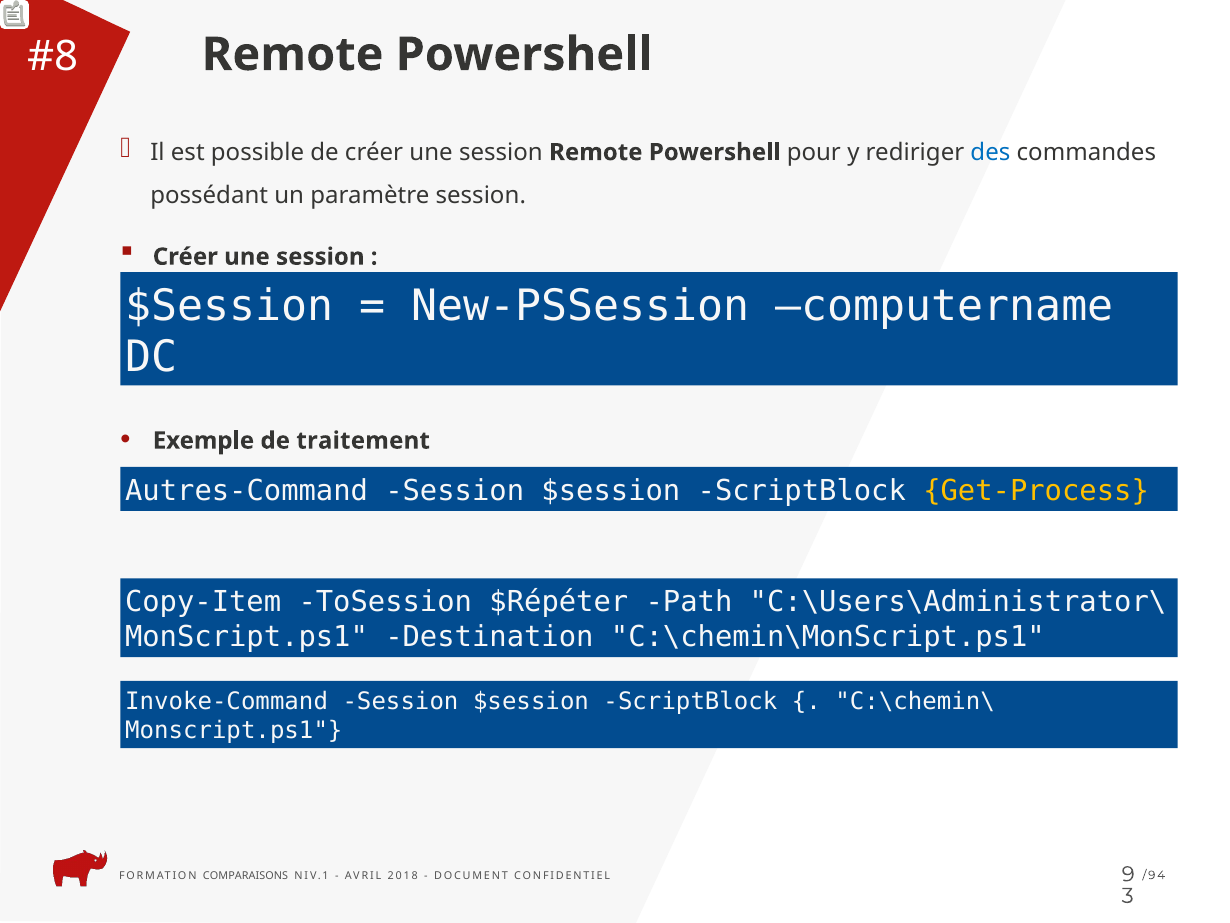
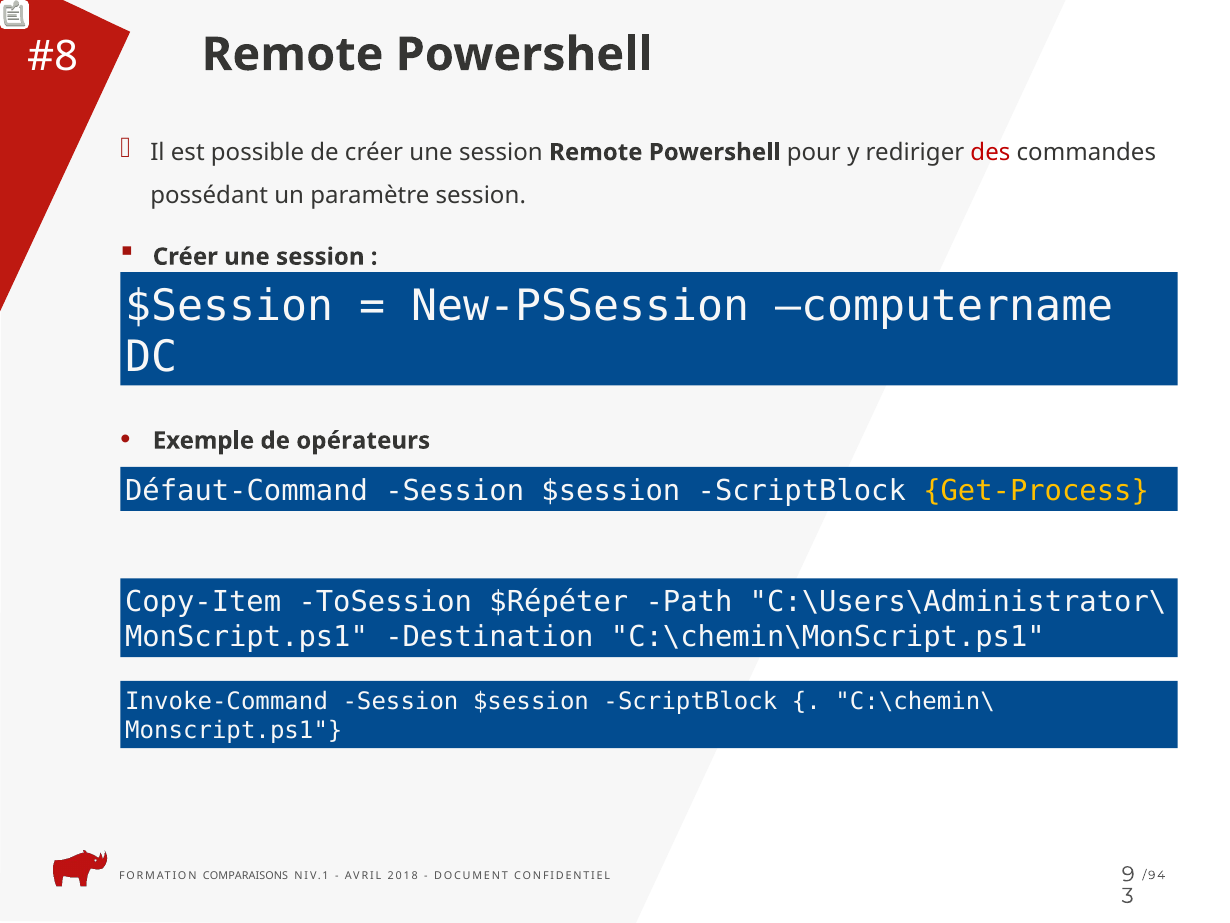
des colour: blue -> red
traitement: traitement -> opérateurs
Autres-Command: Autres-Command -> Défaut-Command
